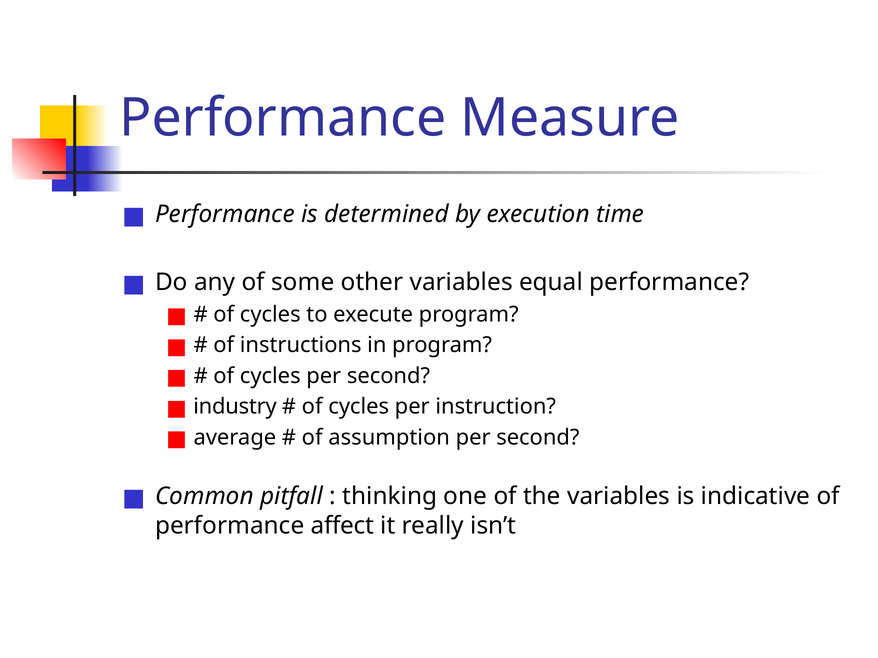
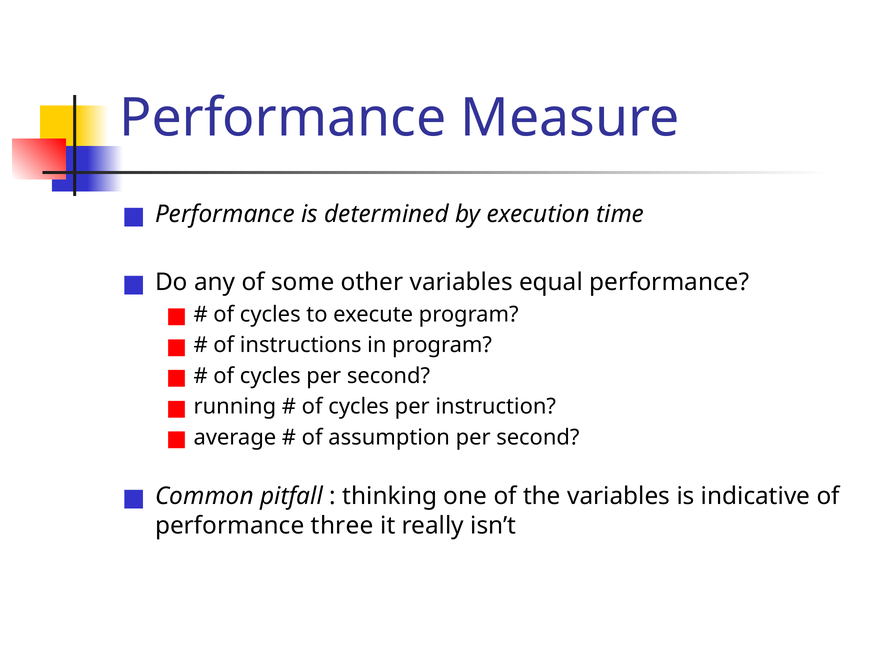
industry: industry -> running
affect: affect -> three
